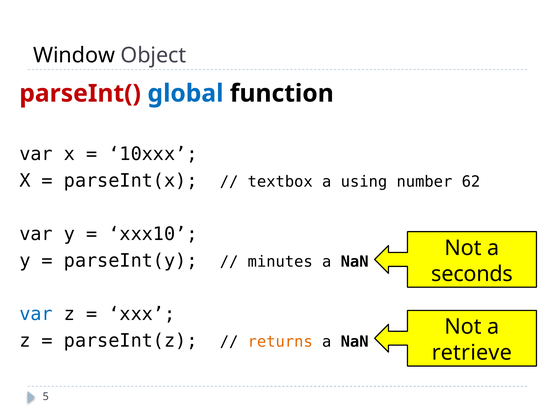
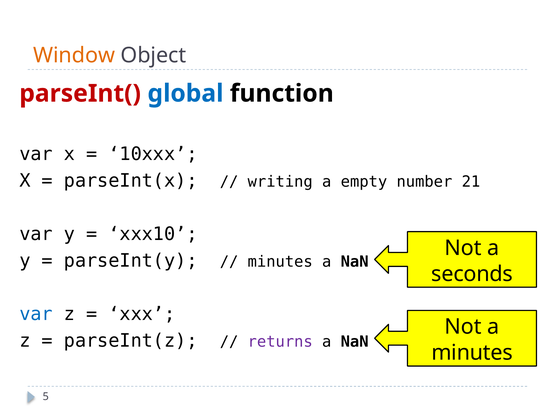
Window colour: black -> orange
textbox: textbox -> writing
using: using -> empty
62: 62 -> 21
returns colour: orange -> purple
retrieve at (472, 352): retrieve -> minutes
